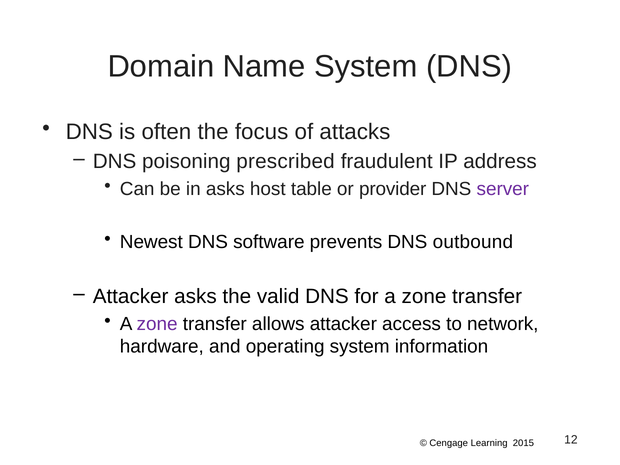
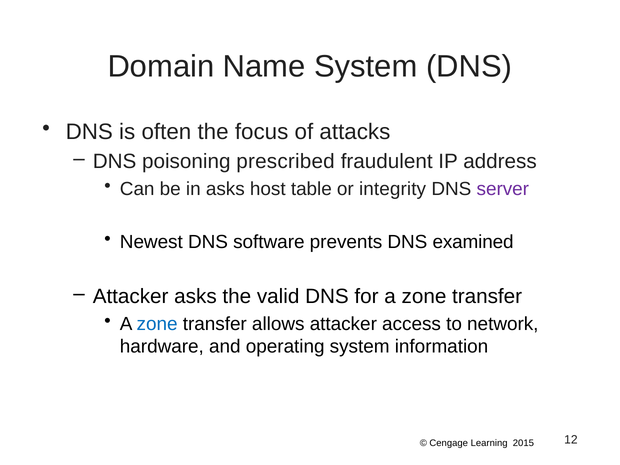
provider: provider -> integrity
outbound: outbound -> examined
zone at (157, 324) colour: purple -> blue
